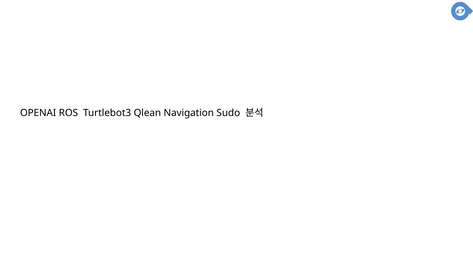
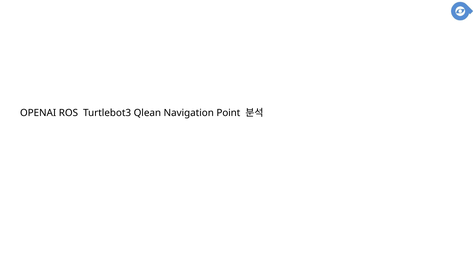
Sudo: Sudo -> Point
